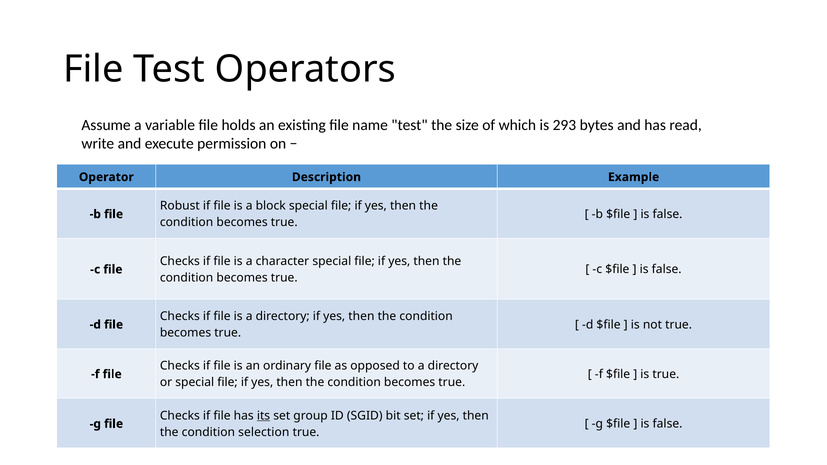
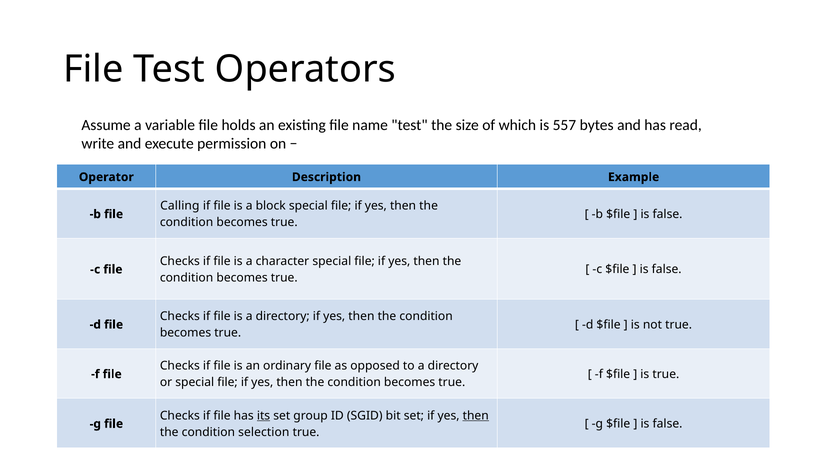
293: 293 -> 557
Robust: Robust -> Calling
then at (476, 416) underline: none -> present
